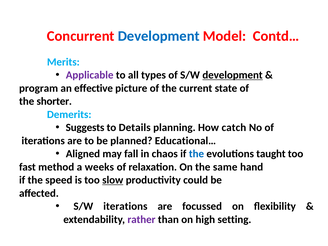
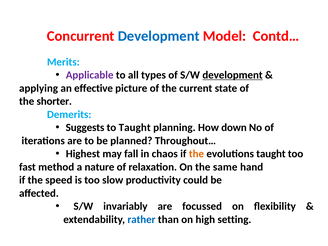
program: program -> applying
to Details: Details -> Taught
catch: catch -> down
Educational…: Educational… -> Throughout…
Aligned: Aligned -> Highest
the at (196, 154) colour: blue -> orange
weeks: weeks -> nature
slow underline: present -> none
S/W iterations: iterations -> invariably
rather colour: purple -> blue
